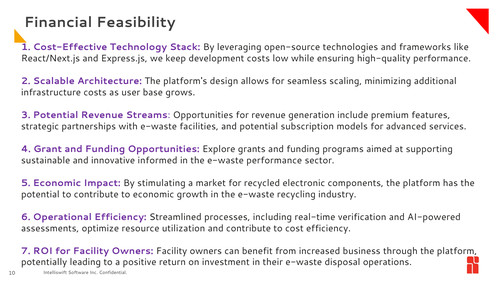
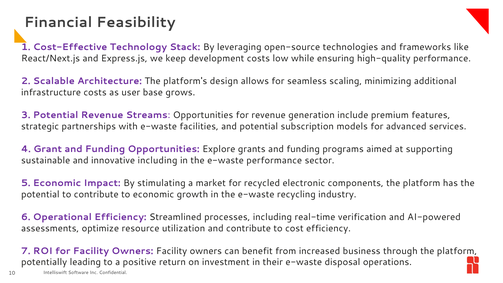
innovative informed: informed -> including
